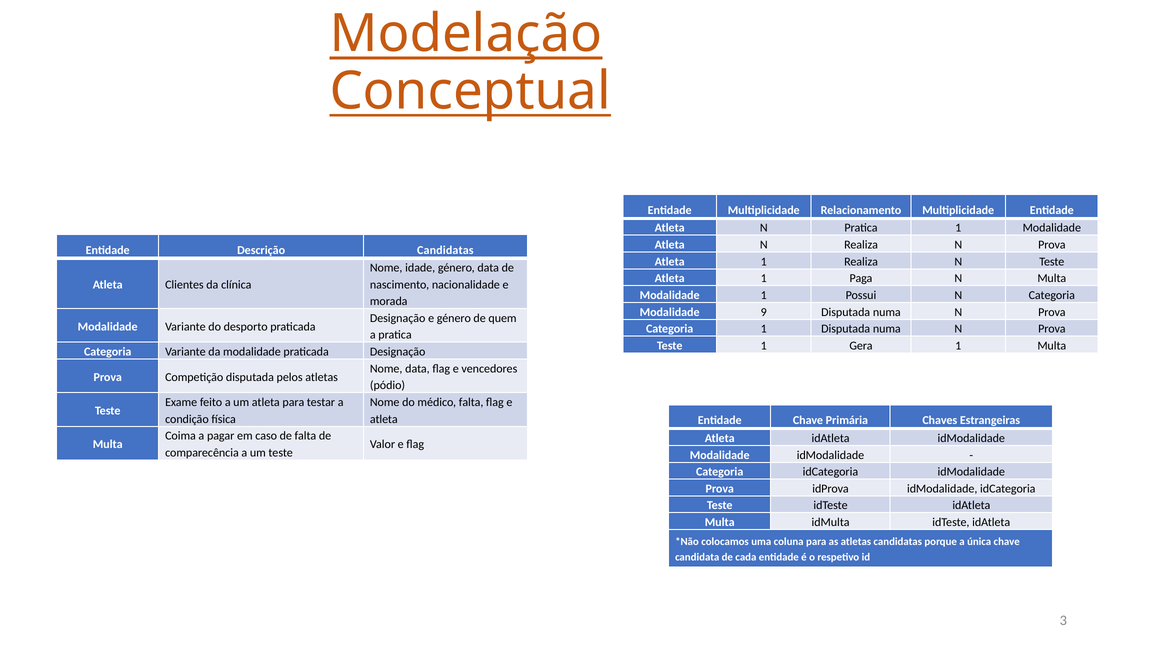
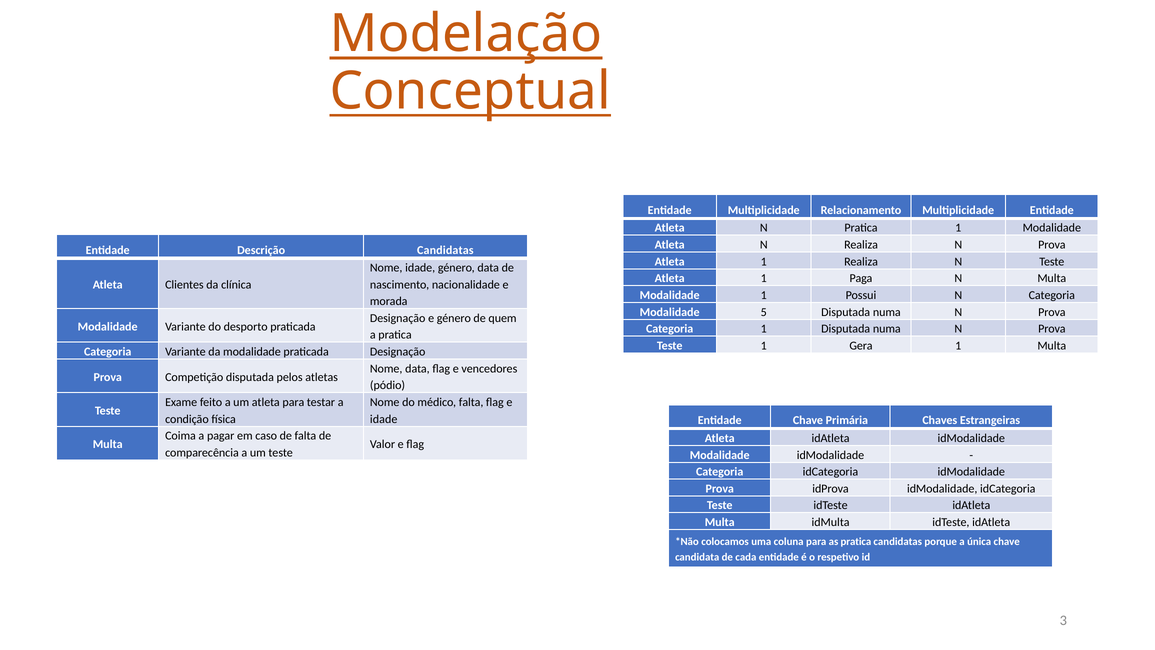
9: 9 -> 5
atleta at (384, 419): atleta -> idade
as atletas: atletas -> pratica
